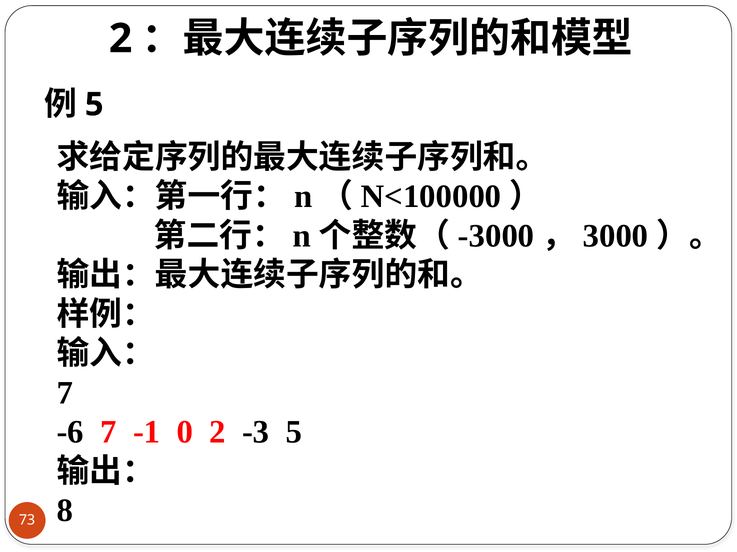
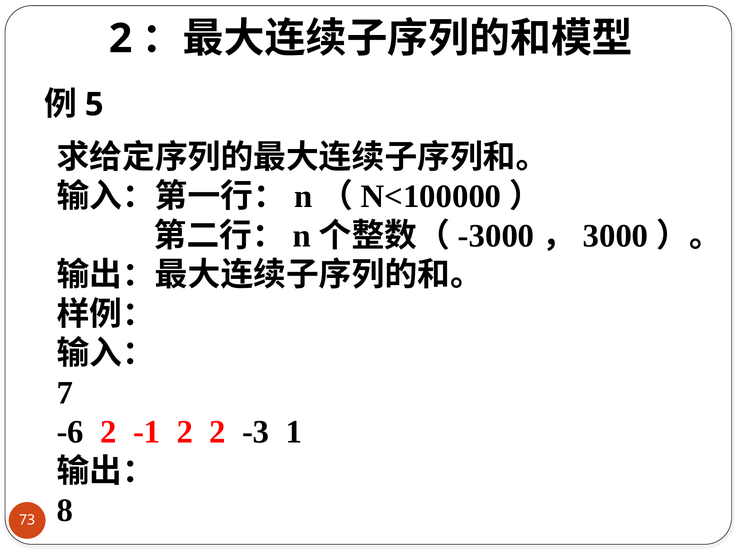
-6 7: 7 -> 2
-1 0: 0 -> 2
-3 5: 5 -> 1
